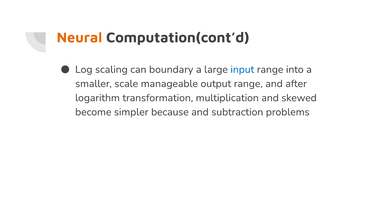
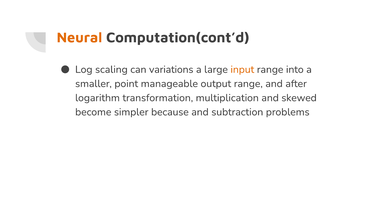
boundary: boundary -> variations
input colour: blue -> orange
scale: scale -> point
